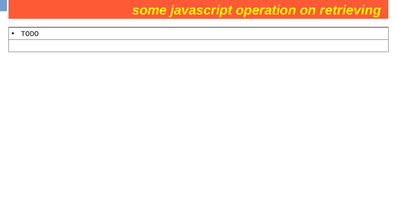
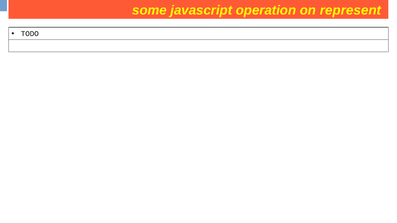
retrieving: retrieving -> represent
